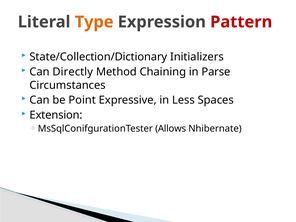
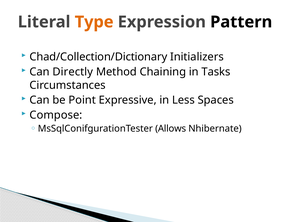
Pattern colour: red -> black
State/Collection/Dictionary: State/Collection/Dictionary -> Chad/Collection/Dictionary
Parse: Parse -> Tasks
Extension: Extension -> Compose
